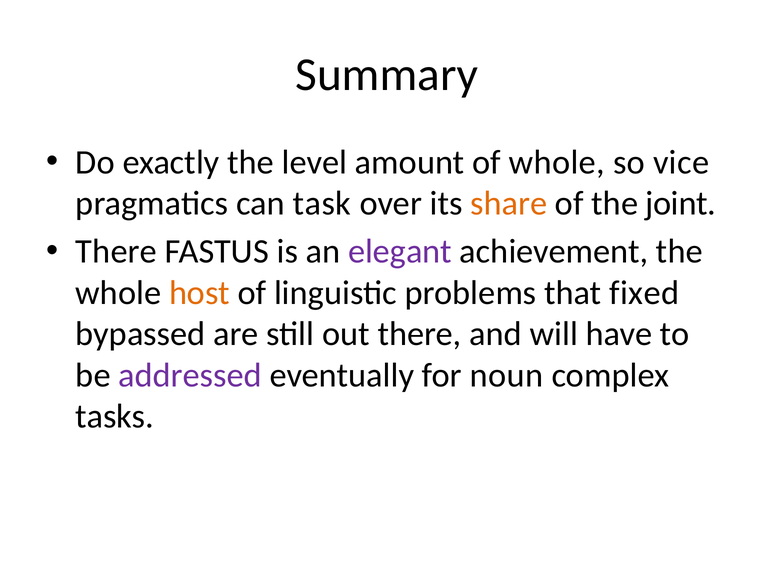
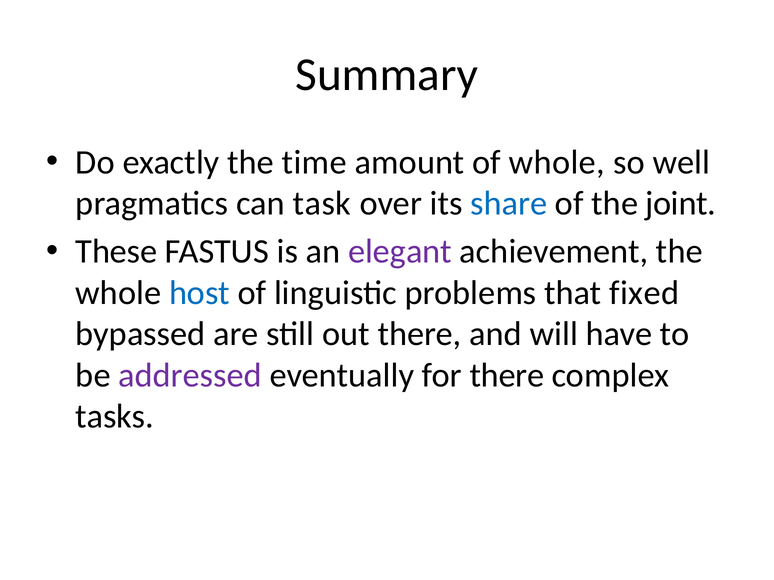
level: level -> time
vice: vice -> well
share colour: orange -> blue
There at (116, 252): There -> These
host colour: orange -> blue
for noun: noun -> there
